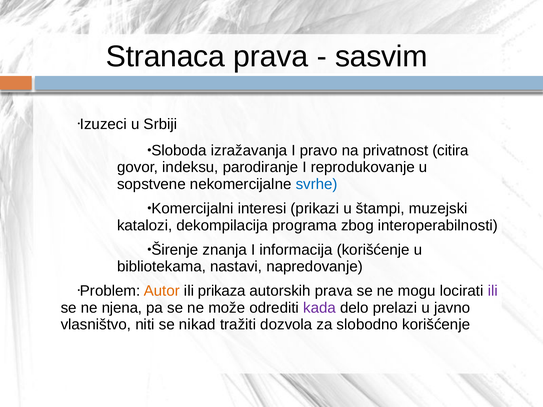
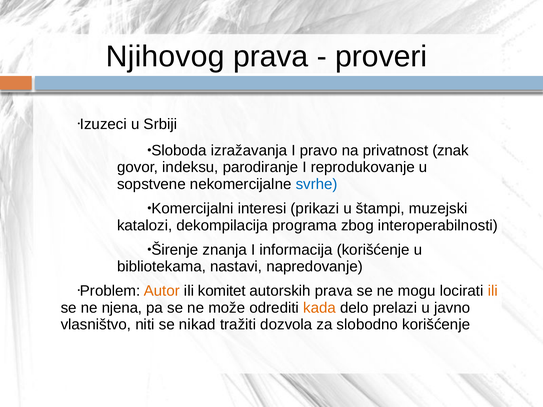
Stranaca: Stranaca -> Njihovog
sasvim: sasvim -> proveri
citira: citira -> znak
prikaza: prikaza -> komitet
ili at (493, 291) colour: purple -> orange
kada colour: purple -> orange
